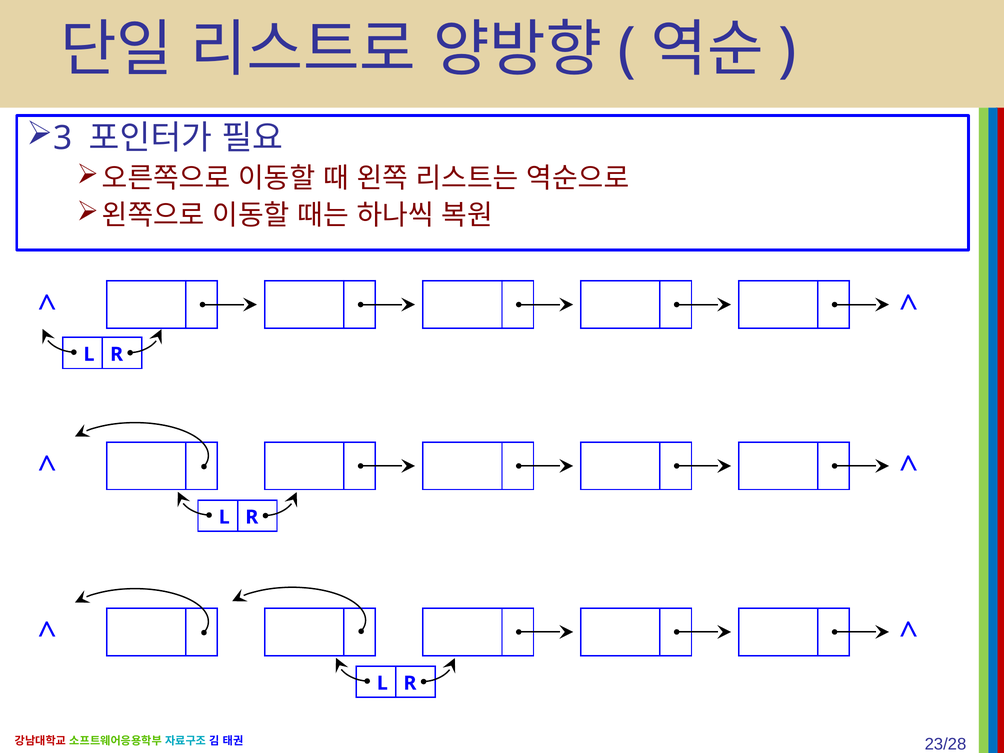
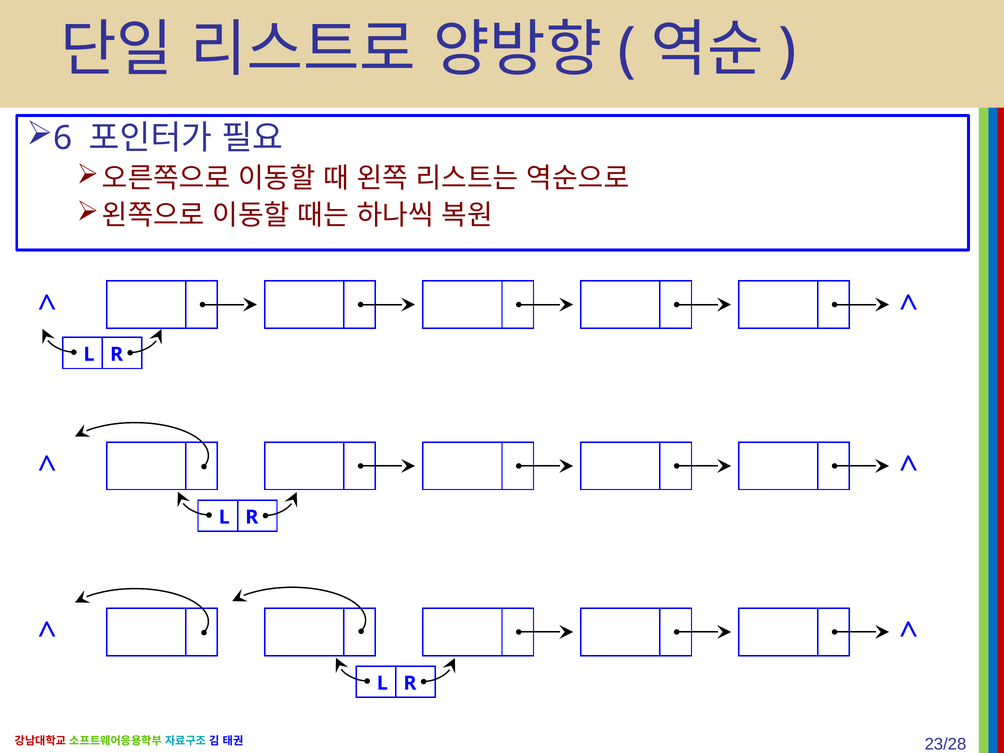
3: 3 -> 6
